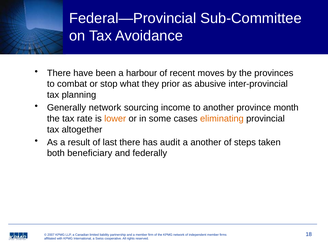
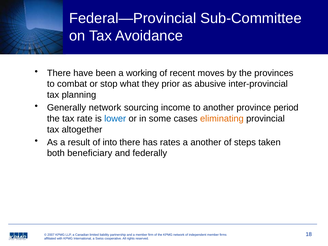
harbour: harbour -> working
month: month -> period
lower colour: orange -> blue
last: last -> into
audit: audit -> rates
